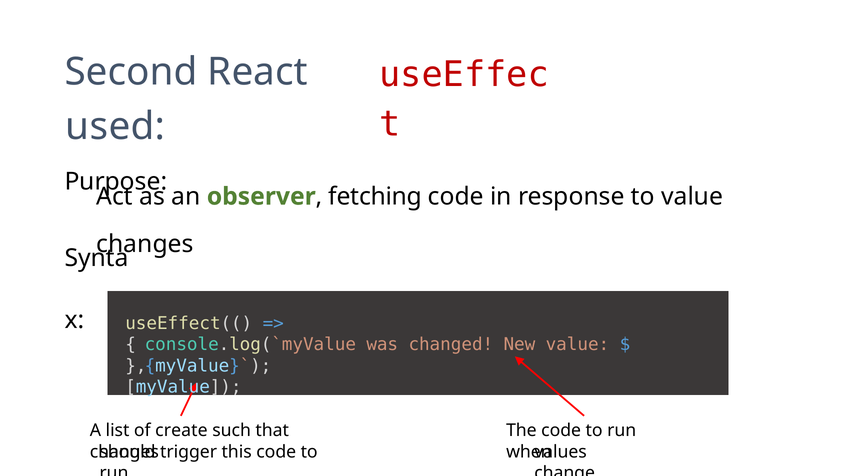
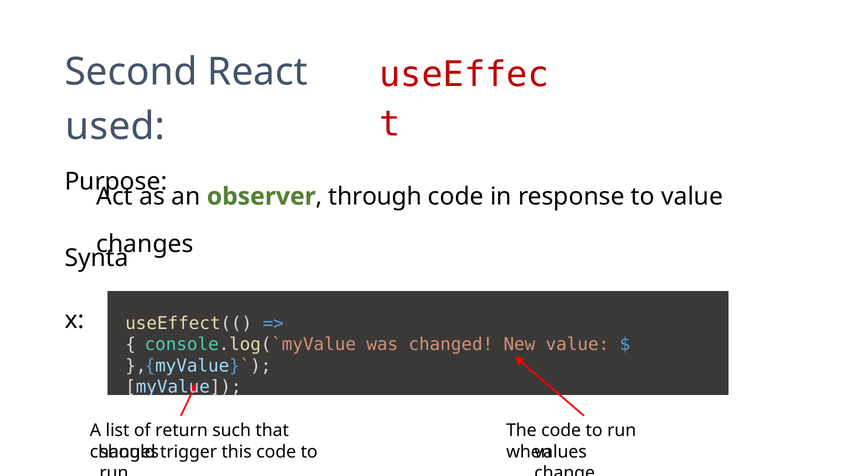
fetching: fetching -> through
create: create -> return
